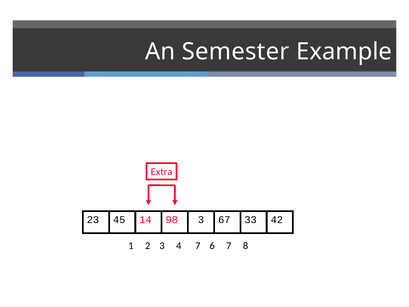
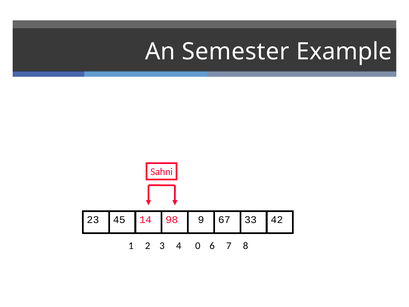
Extra: Extra -> Sahni
98 3: 3 -> 9
4 7: 7 -> 0
